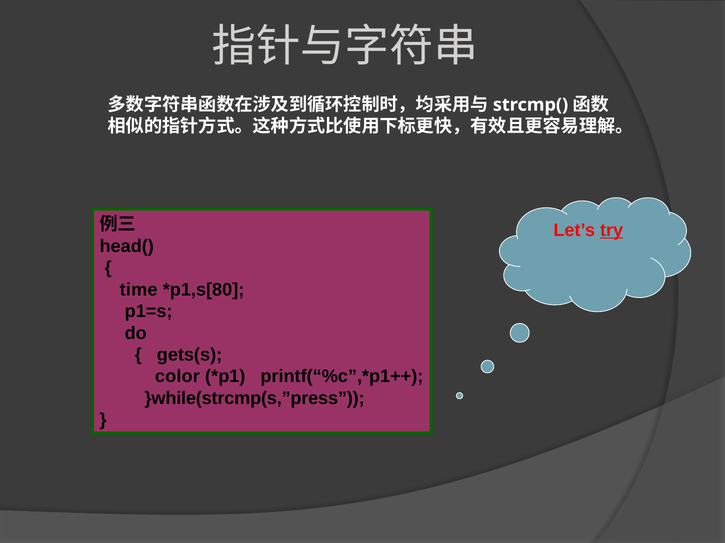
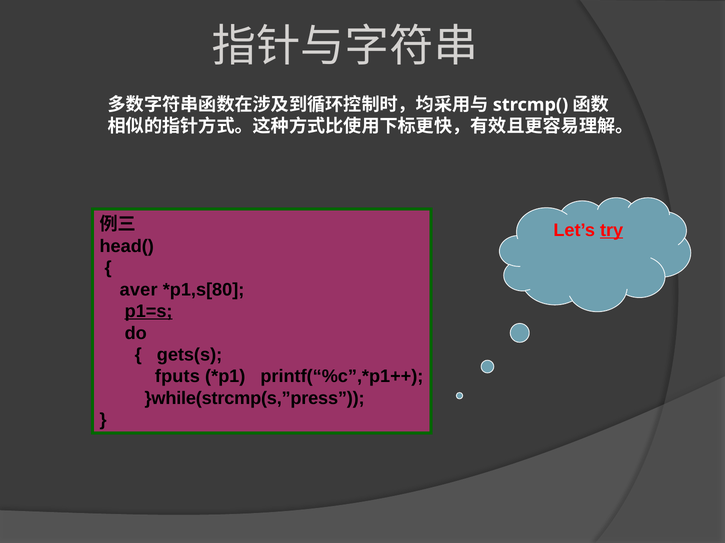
time: time -> aver
p1=s underline: none -> present
color: color -> fputs
